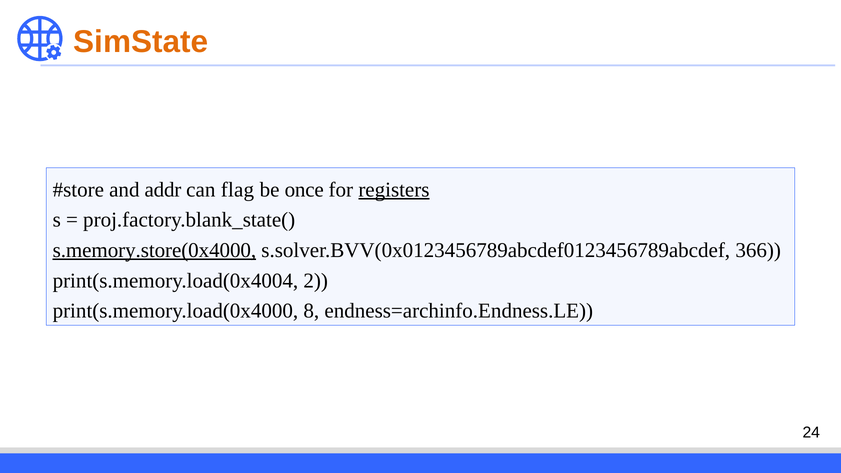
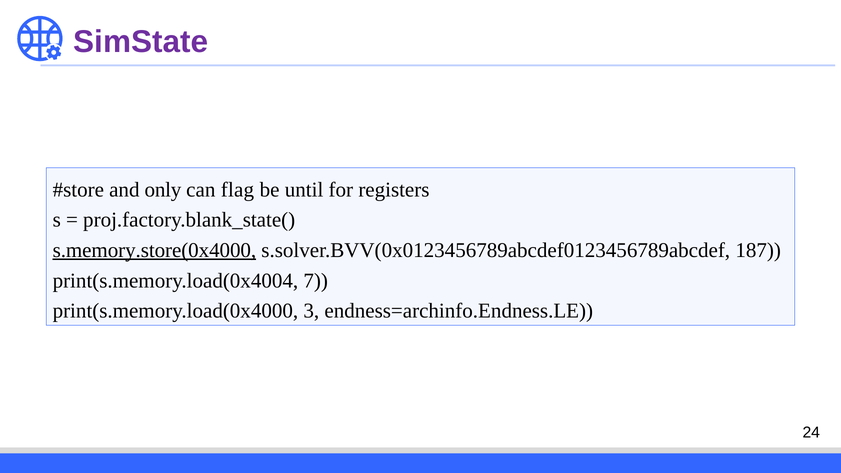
SimState colour: orange -> purple
addr: addr -> only
once: once -> until
registers underline: present -> none
366: 366 -> 187
2: 2 -> 7
8: 8 -> 3
